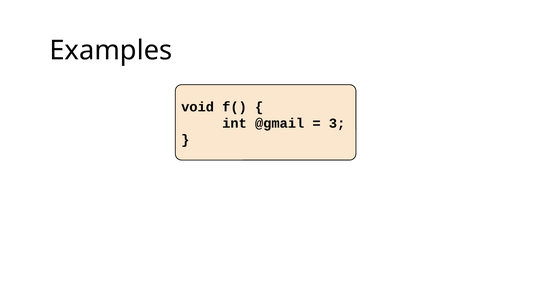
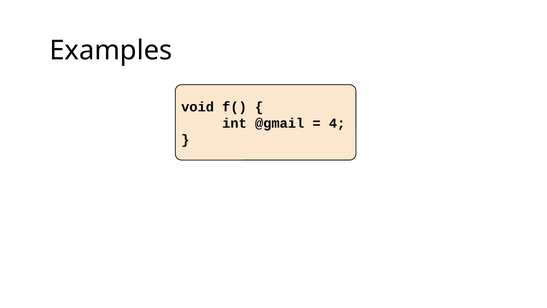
3: 3 -> 4
